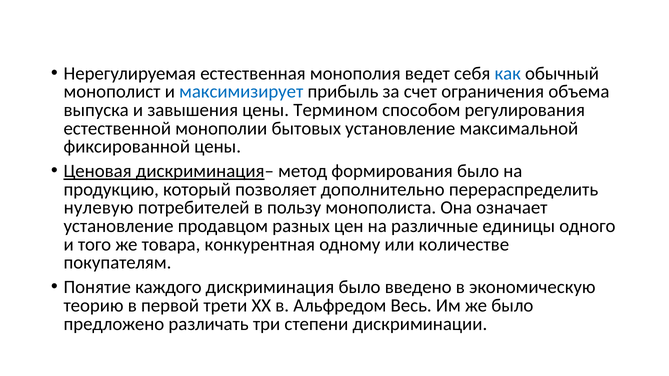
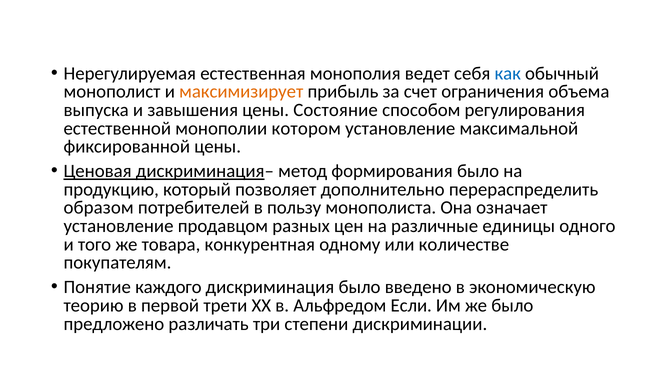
максимизирует colour: blue -> orange
Термином: Термином -> Состояние
бытовых: бытовых -> котором
нулевую: нулевую -> образом
Весь: Весь -> Если
